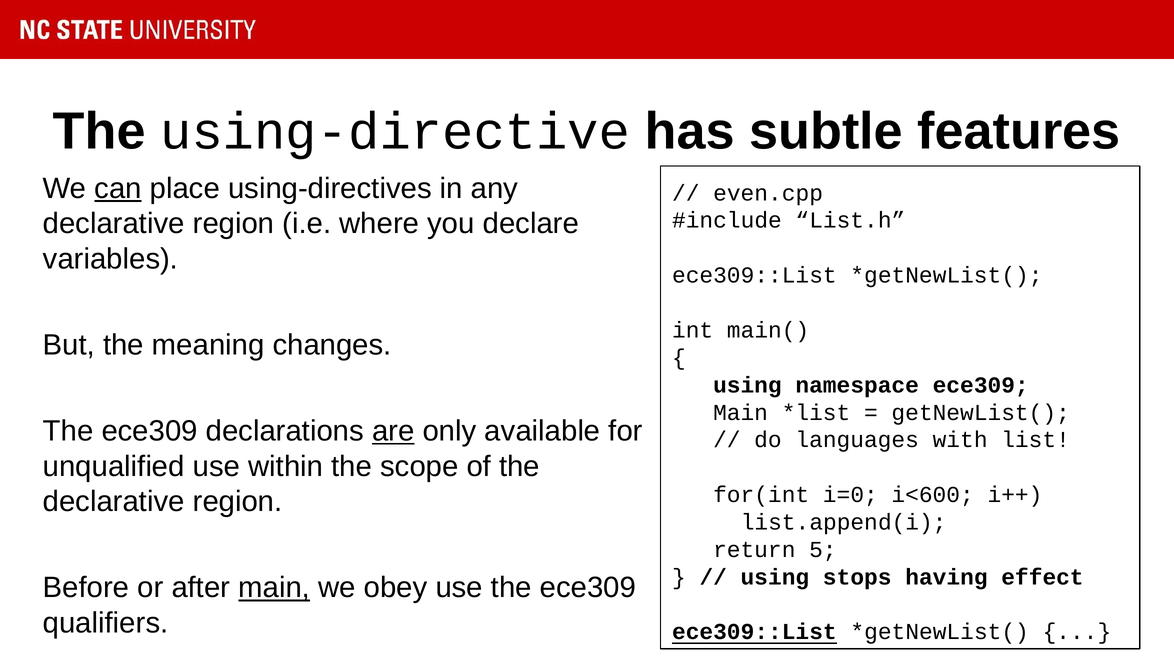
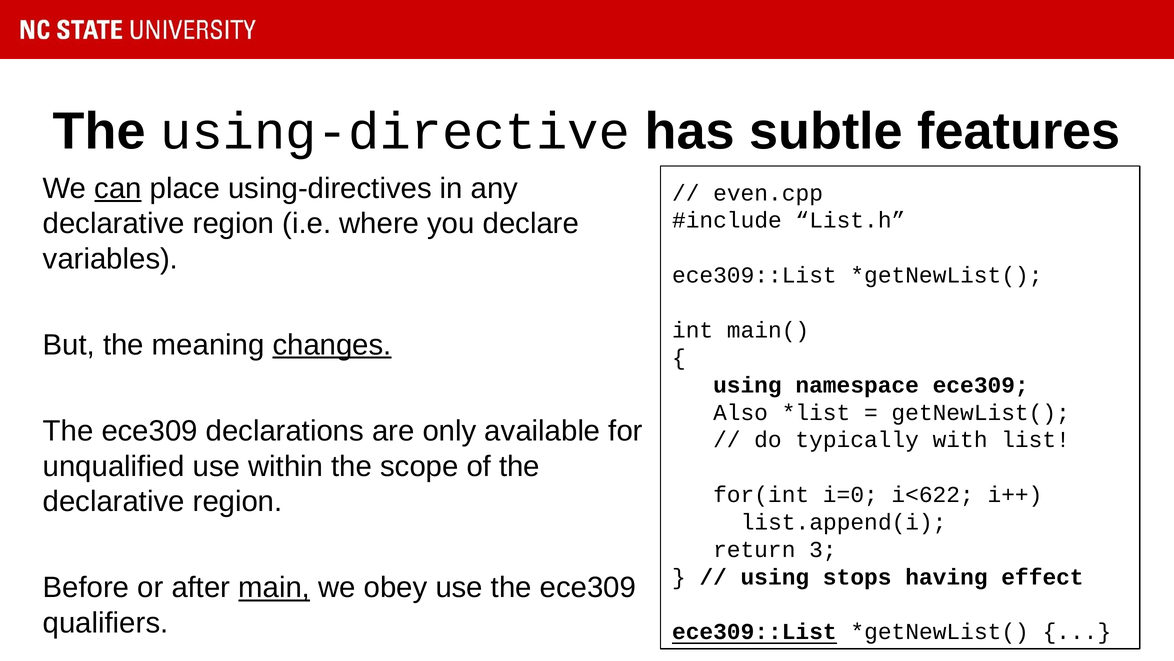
changes underline: none -> present
Main at (741, 412): Main -> Also
are underline: present -> none
languages: languages -> typically
i<600: i<600 -> i<622
5: 5 -> 3
